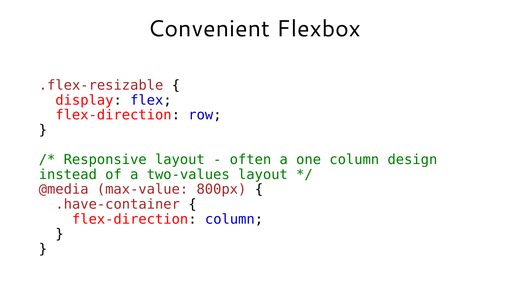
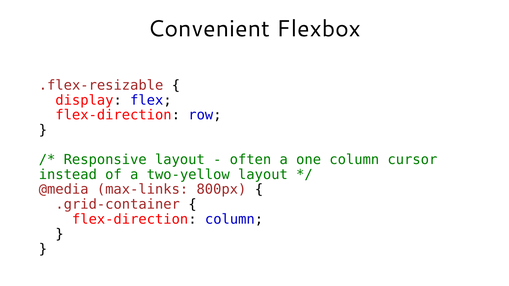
design: design -> cursor
two-values: two-values -> two-yellow
max-value: max-value -> max-links
.have-container: .have-container -> .grid-container
